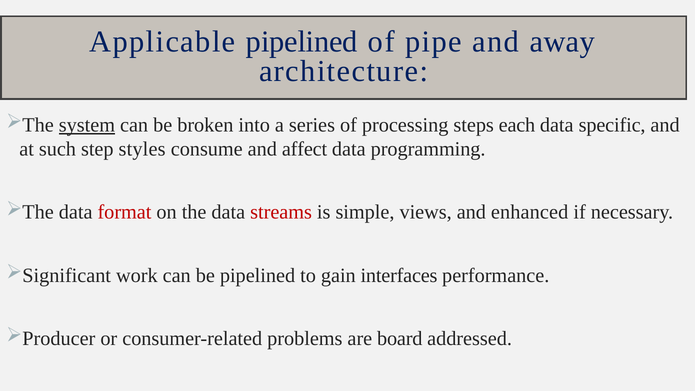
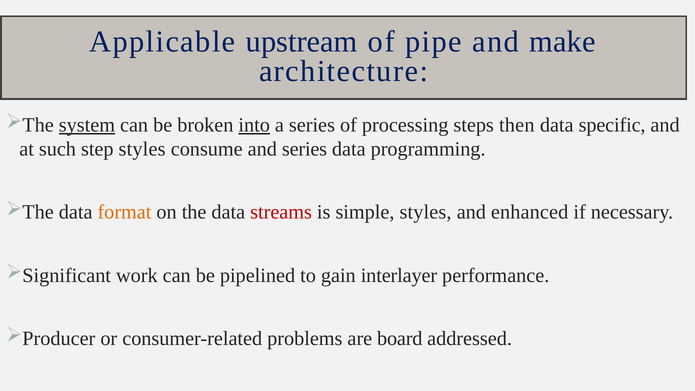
Applicable pipelined: pipelined -> upstream
away: away -> make
into underline: none -> present
each: each -> then
and affect: affect -> series
format colour: red -> orange
simple views: views -> styles
interfaces: interfaces -> interlayer
